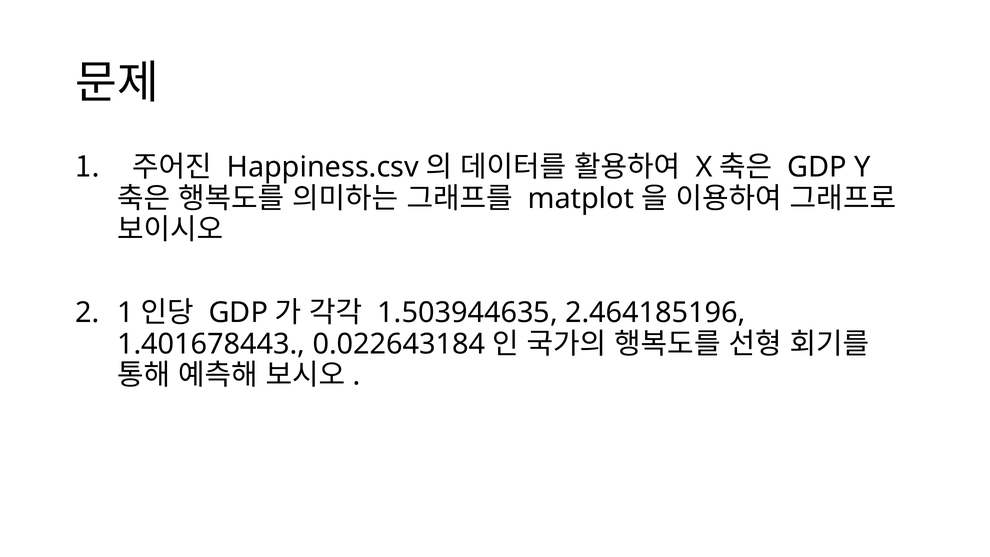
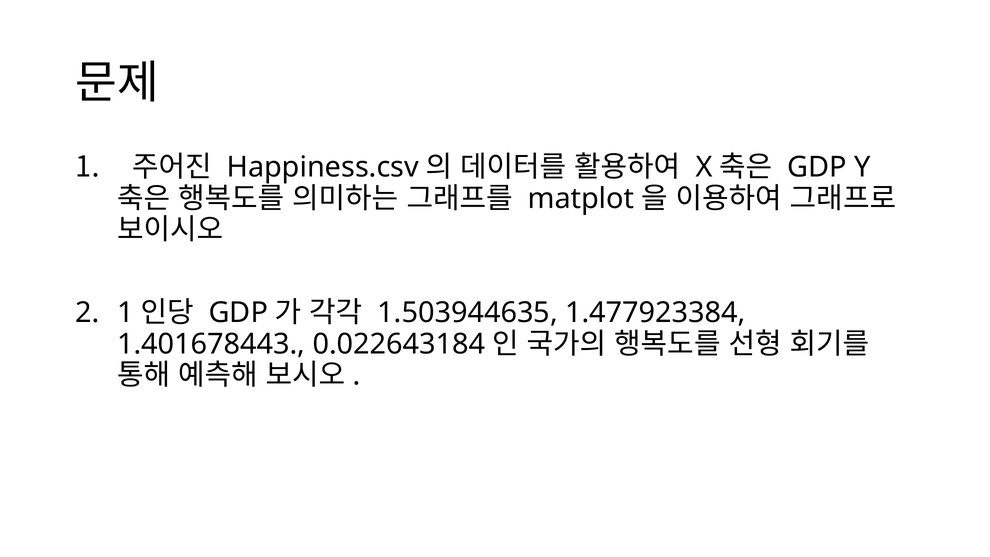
2.464185196: 2.464185196 -> 1.477923384
